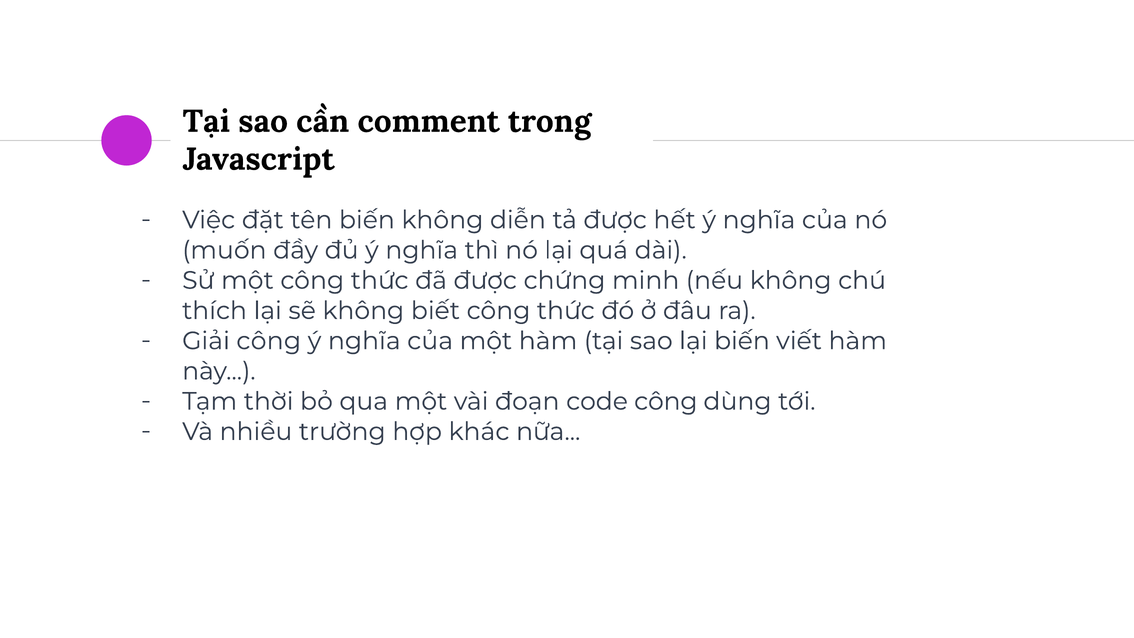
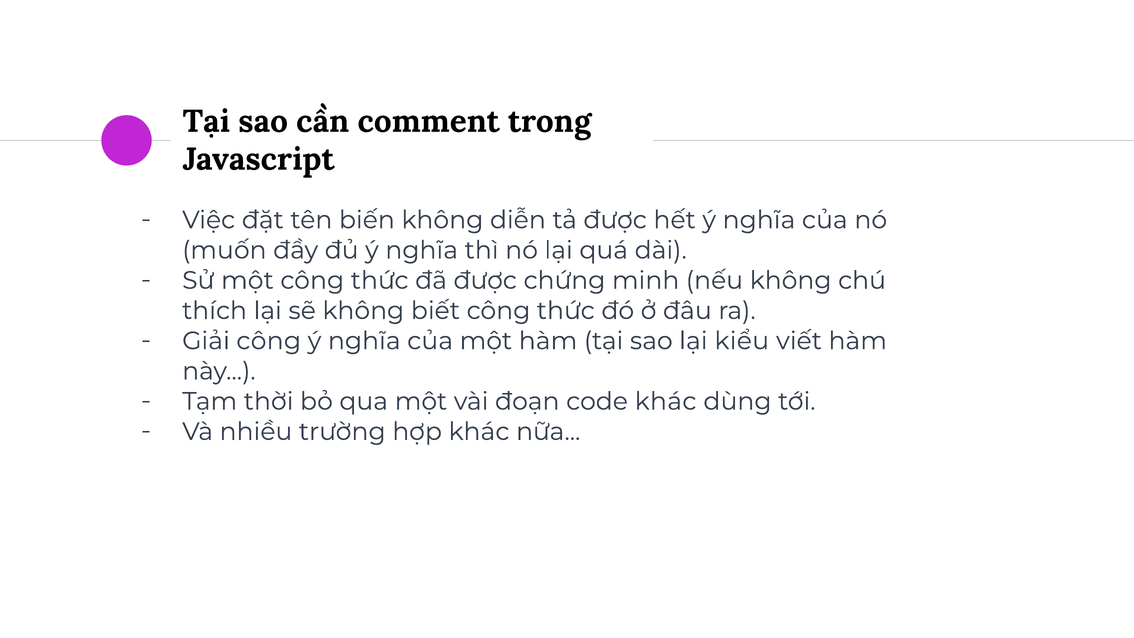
lại biến: biến -> kiểu
code công: công -> khác
